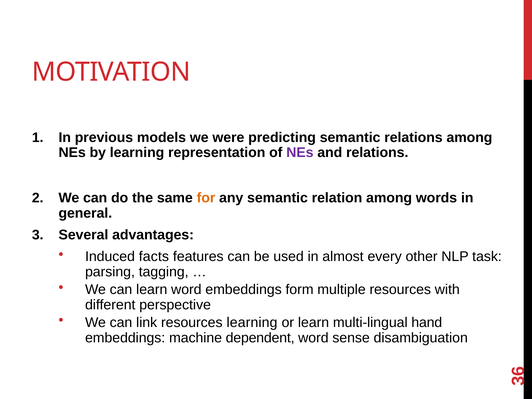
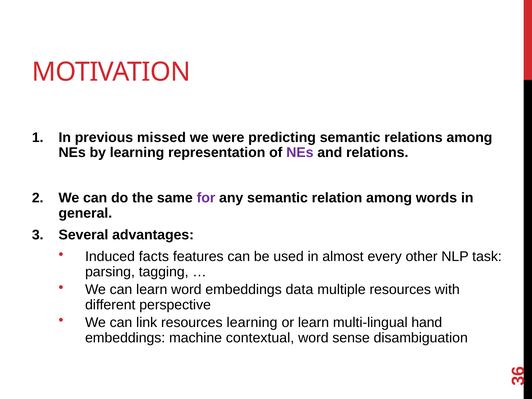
models: models -> missed
for colour: orange -> purple
form: form -> data
dependent: dependent -> contextual
